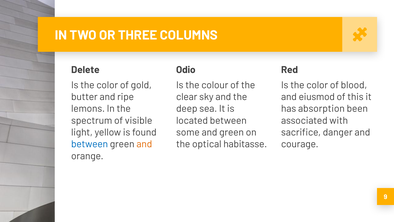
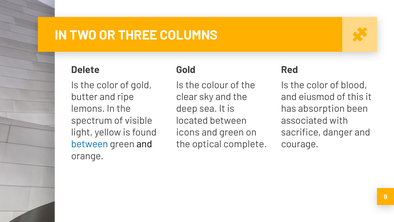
Odio at (186, 70): Odio -> Gold
some: some -> icons
and at (144, 144) colour: orange -> black
habitasse: habitasse -> complete
